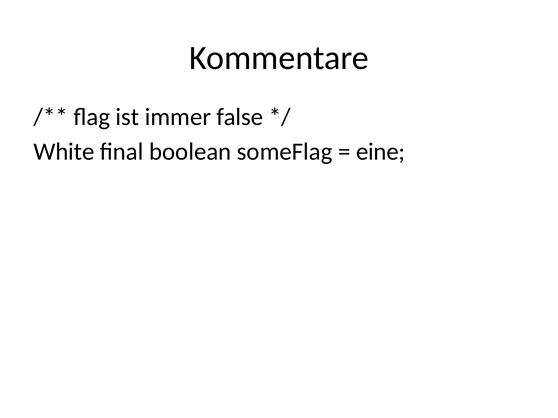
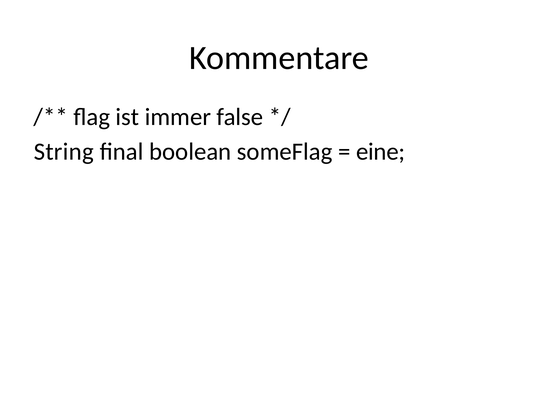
White: White -> String
